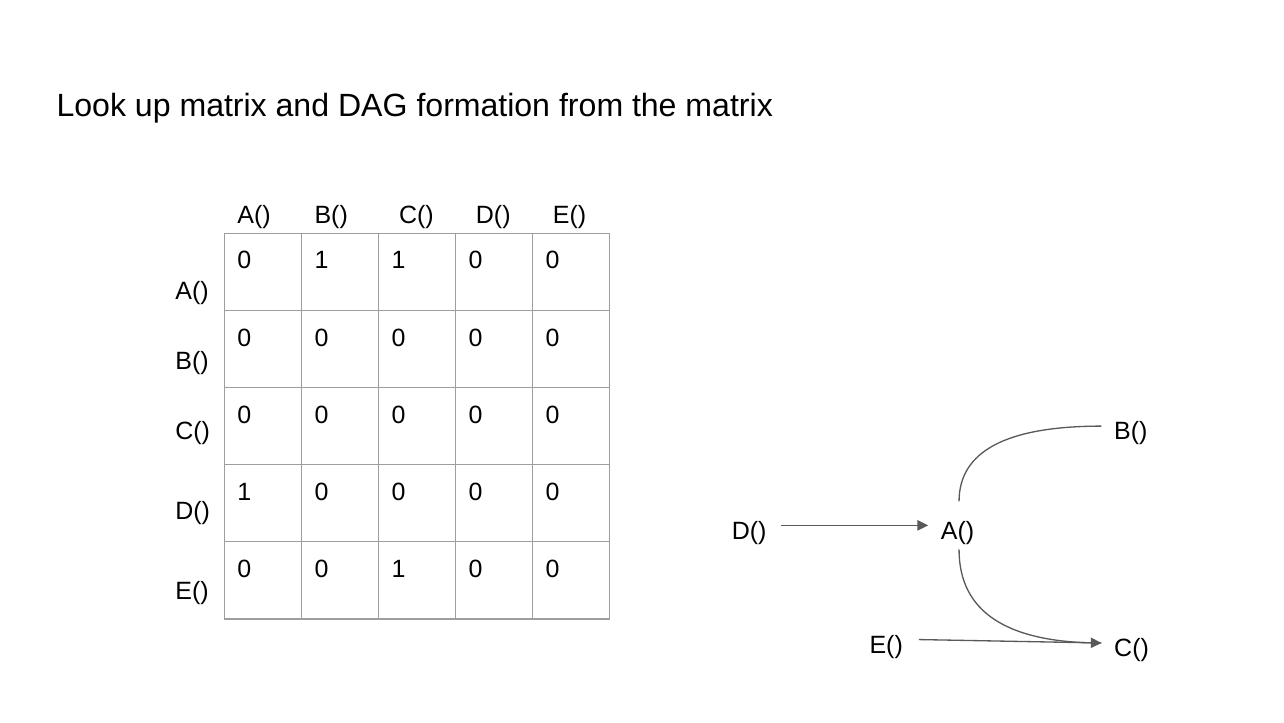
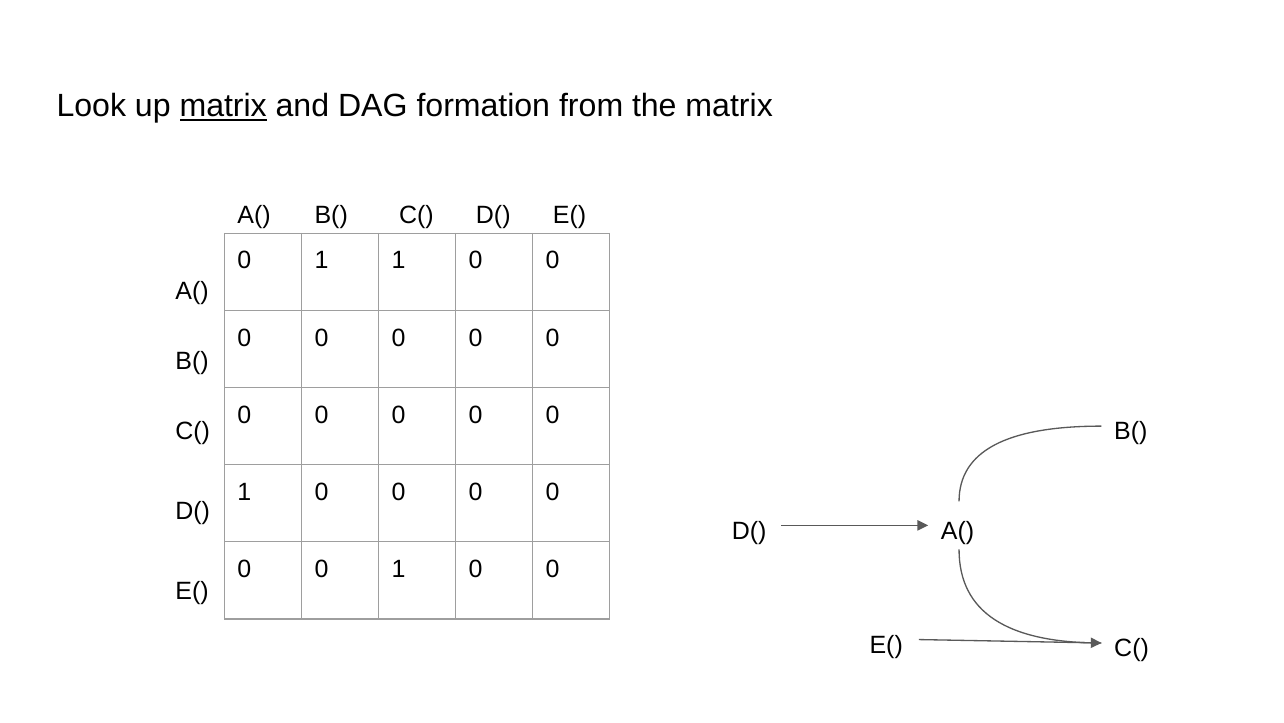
matrix at (223, 106) underline: none -> present
